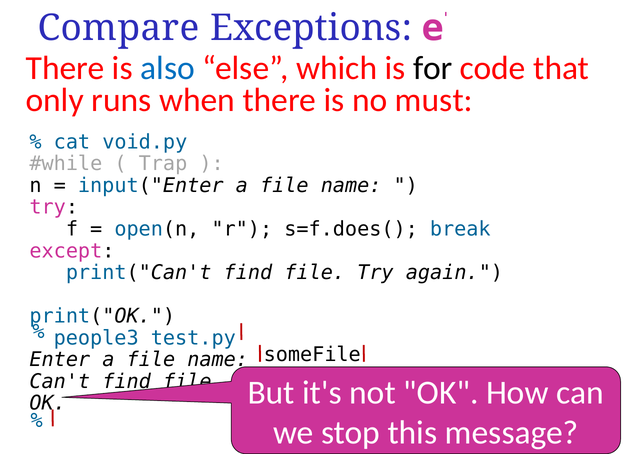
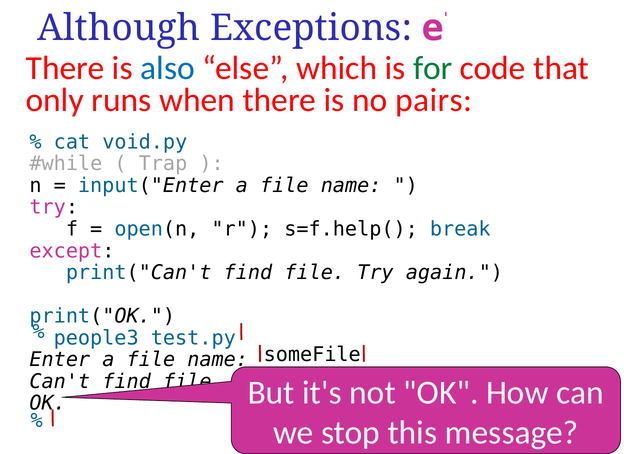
Compare: Compare -> Although
for colour: black -> green
must: must -> pairs
s=f.does(: s=f.does( -> s=f.help(
